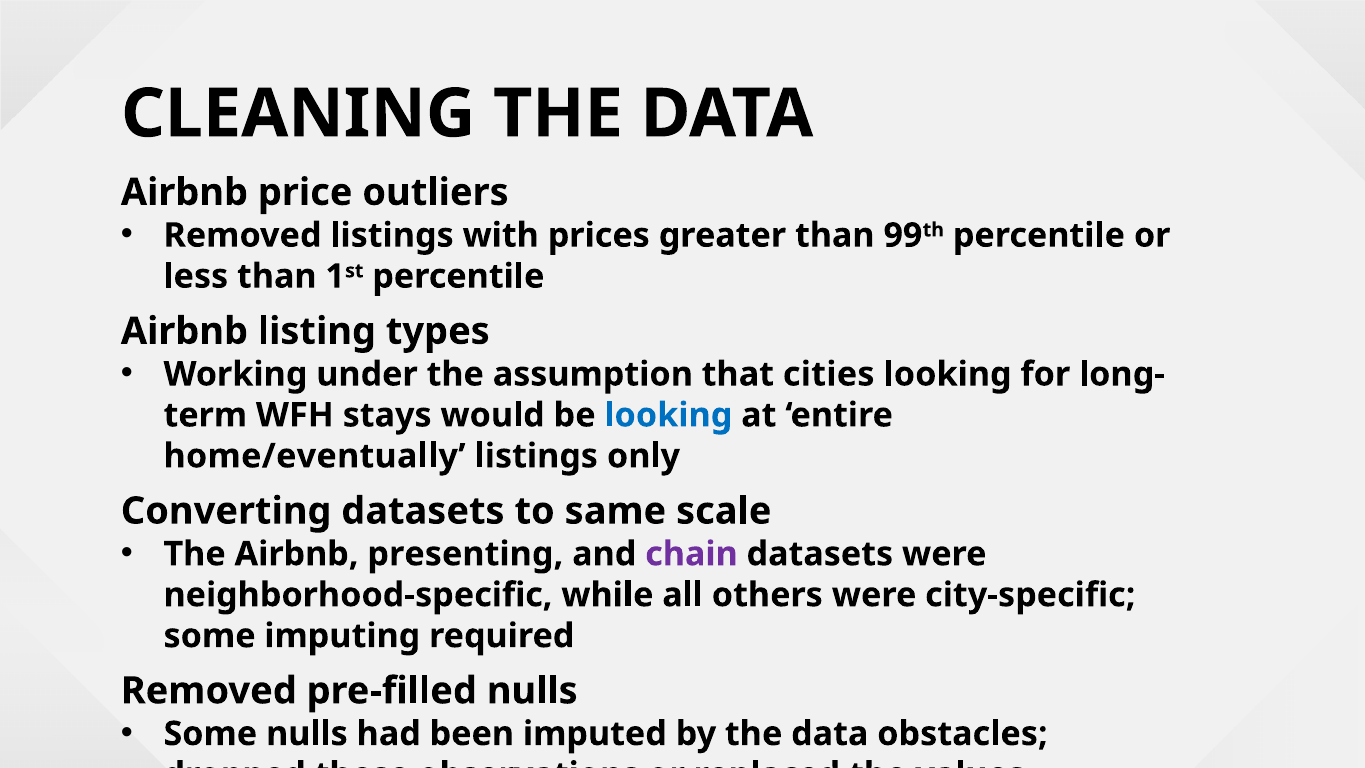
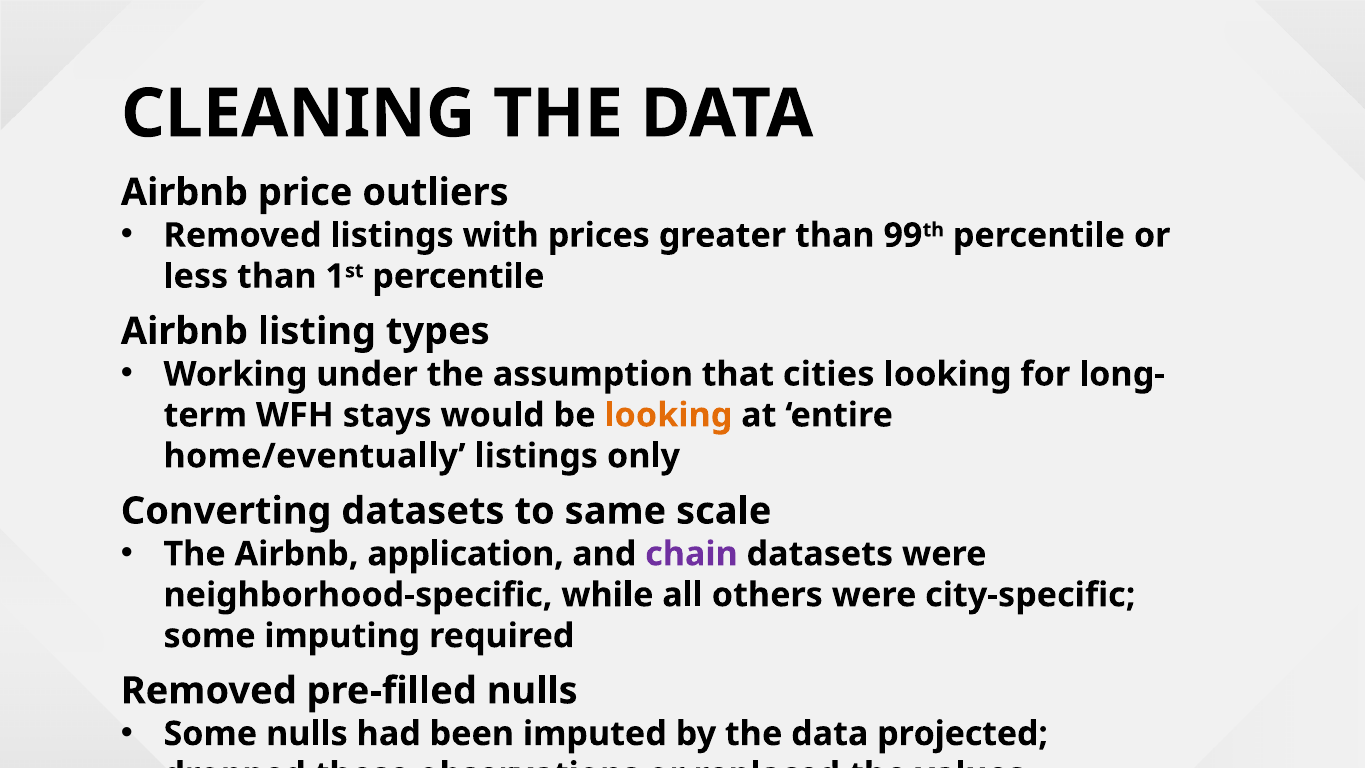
looking at (668, 415) colour: blue -> orange
presenting: presenting -> application
obstacles: obstacles -> projected
